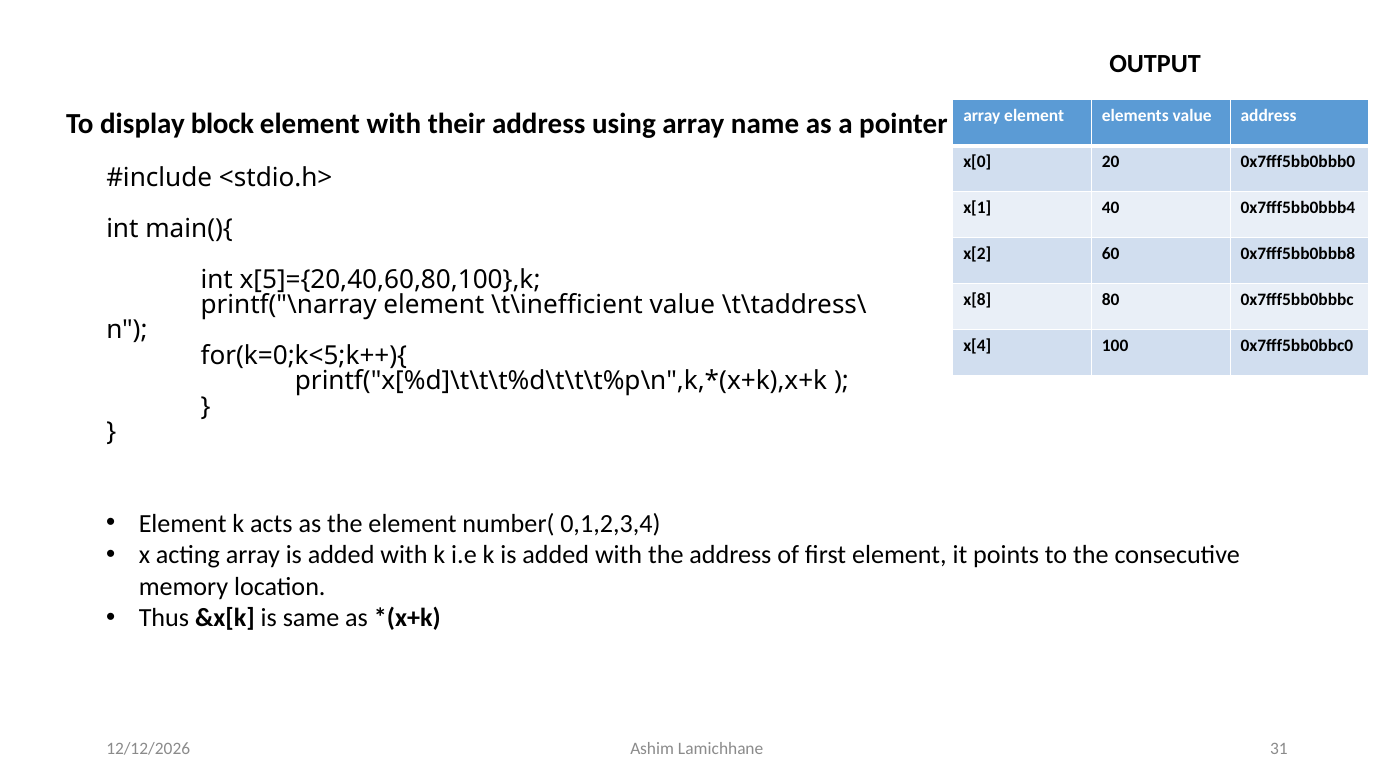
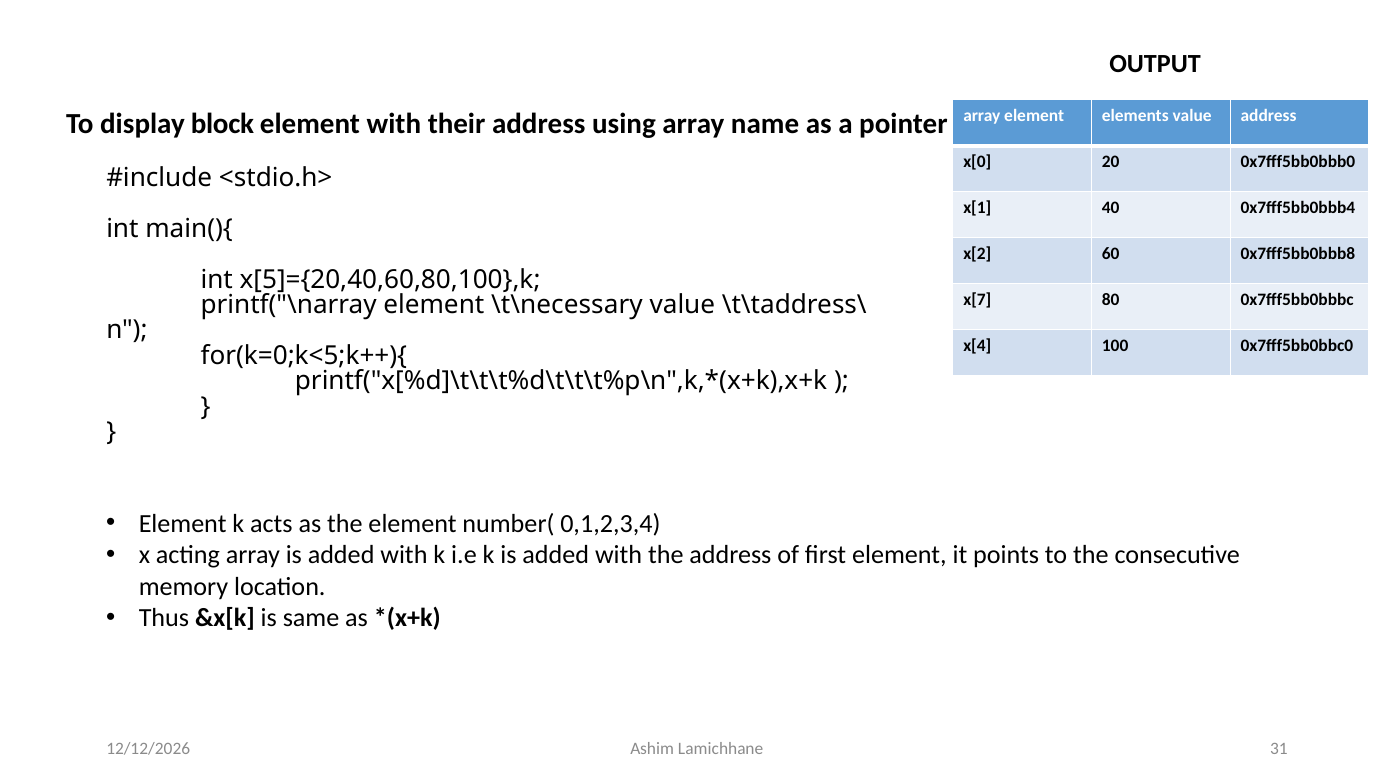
x[8: x[8 -> x[7
\t\inefficient: \t\inefficient -> \t\necessary
